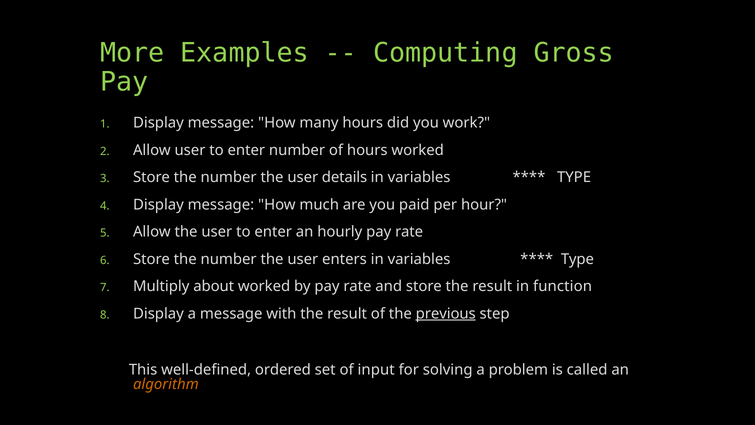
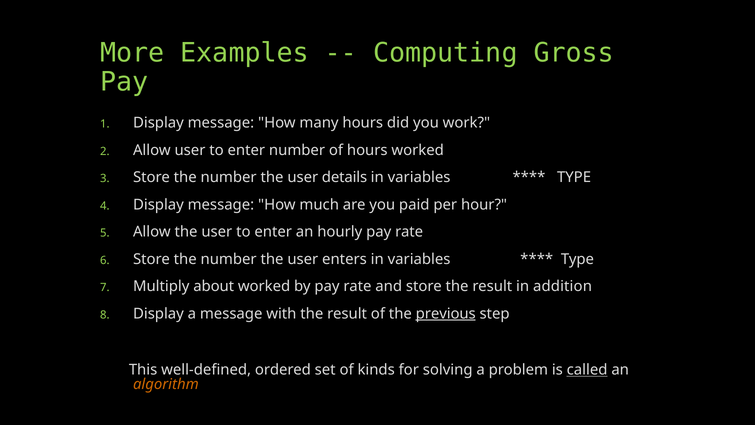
function: function -> addition
input: input -> kinds
called underline: none -> present
